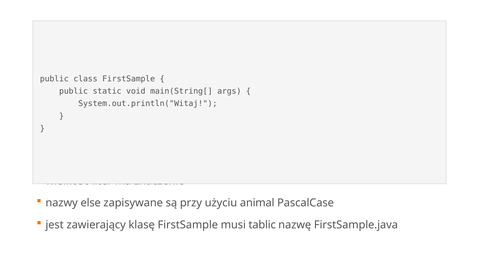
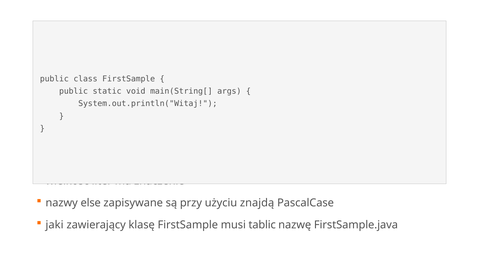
animal: animal -> znajdą
jest: jest -> jaki
